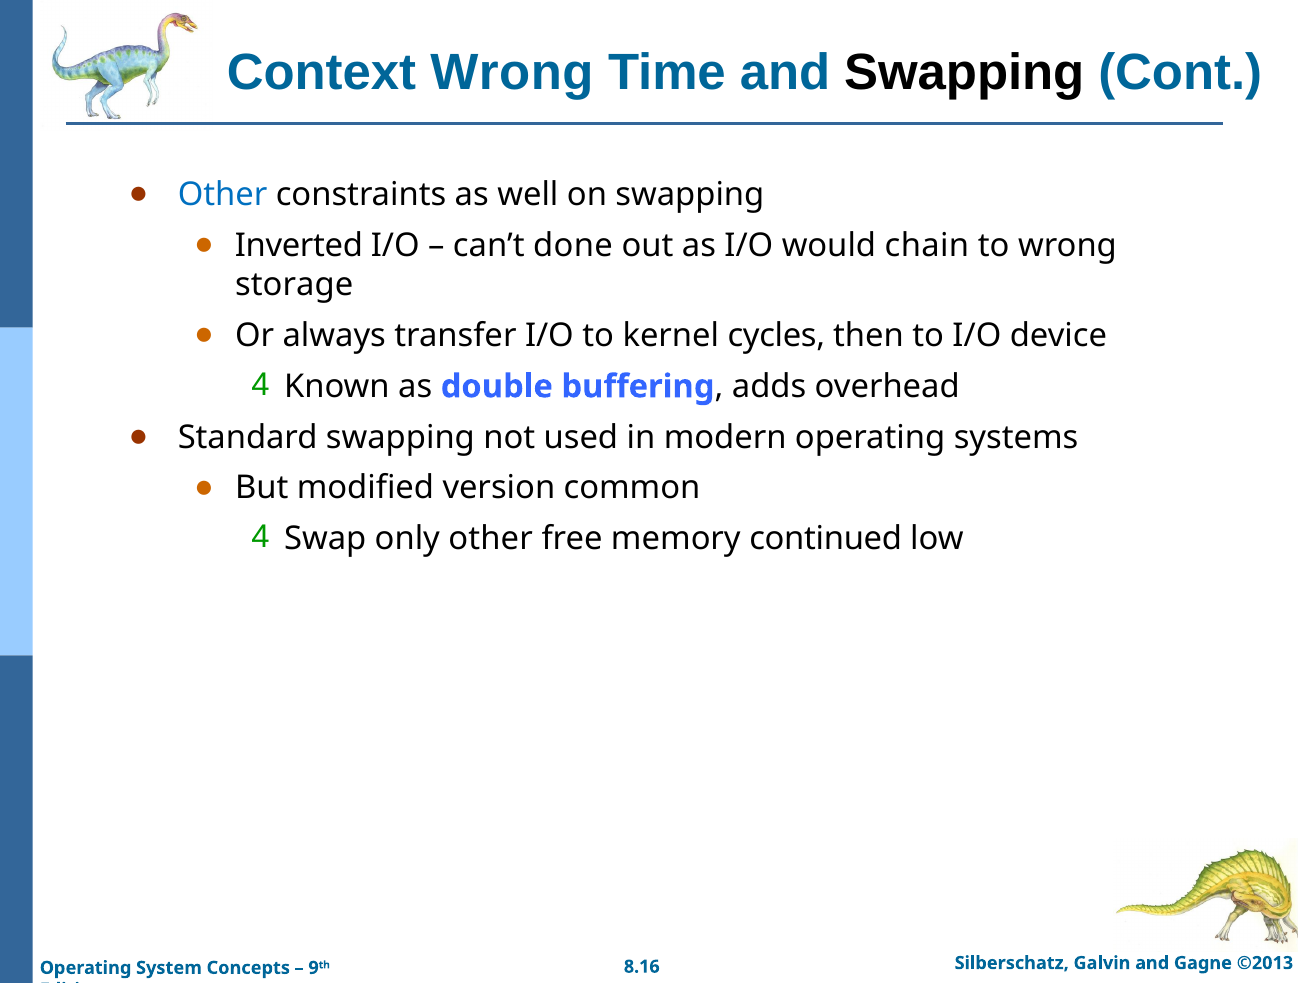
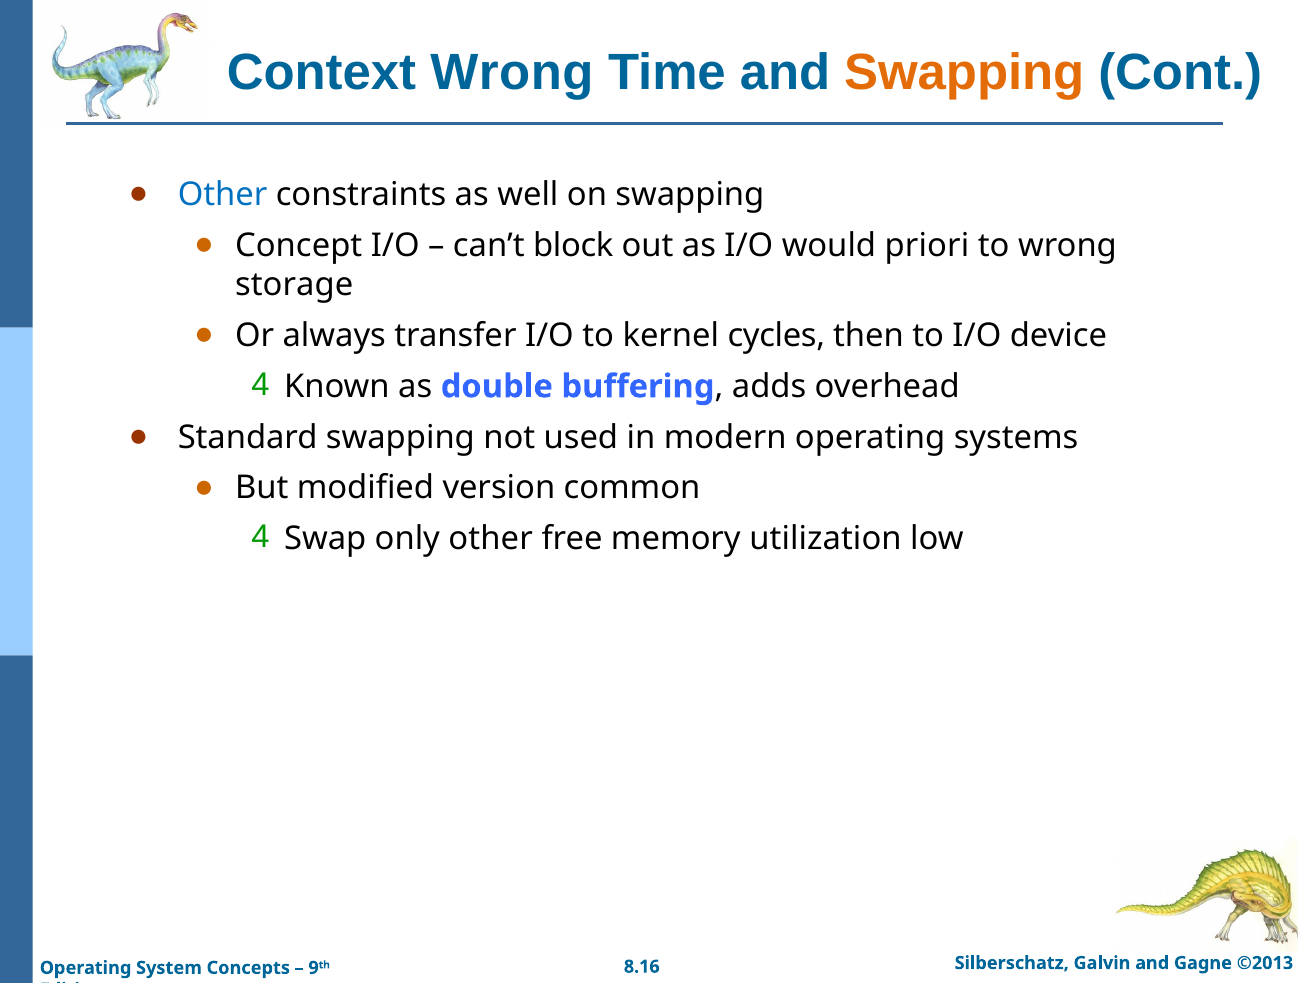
Swapping at (964, 73) colour: black -> orange
Inverted: Inverted -> Concept
done: done -> block
chain: chain -> priori
continued: continued -> utilization
